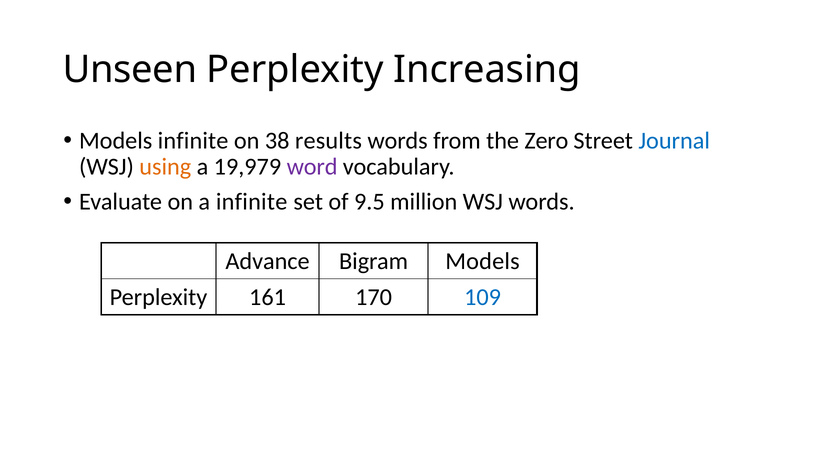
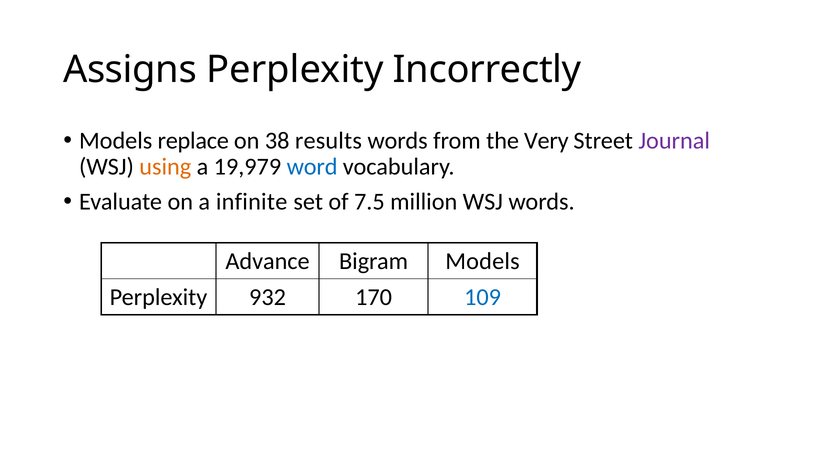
Unseen: Unseen -> Assigns
Increasing: Increasing -> Incorrectly
Models infinite: infinite -> replace
Zero: Zero -> Very
Journal colour: blue -> purple
word colour: purple -> blue
9.5: 9.5 -> 7.5
161: 161 -> 932
